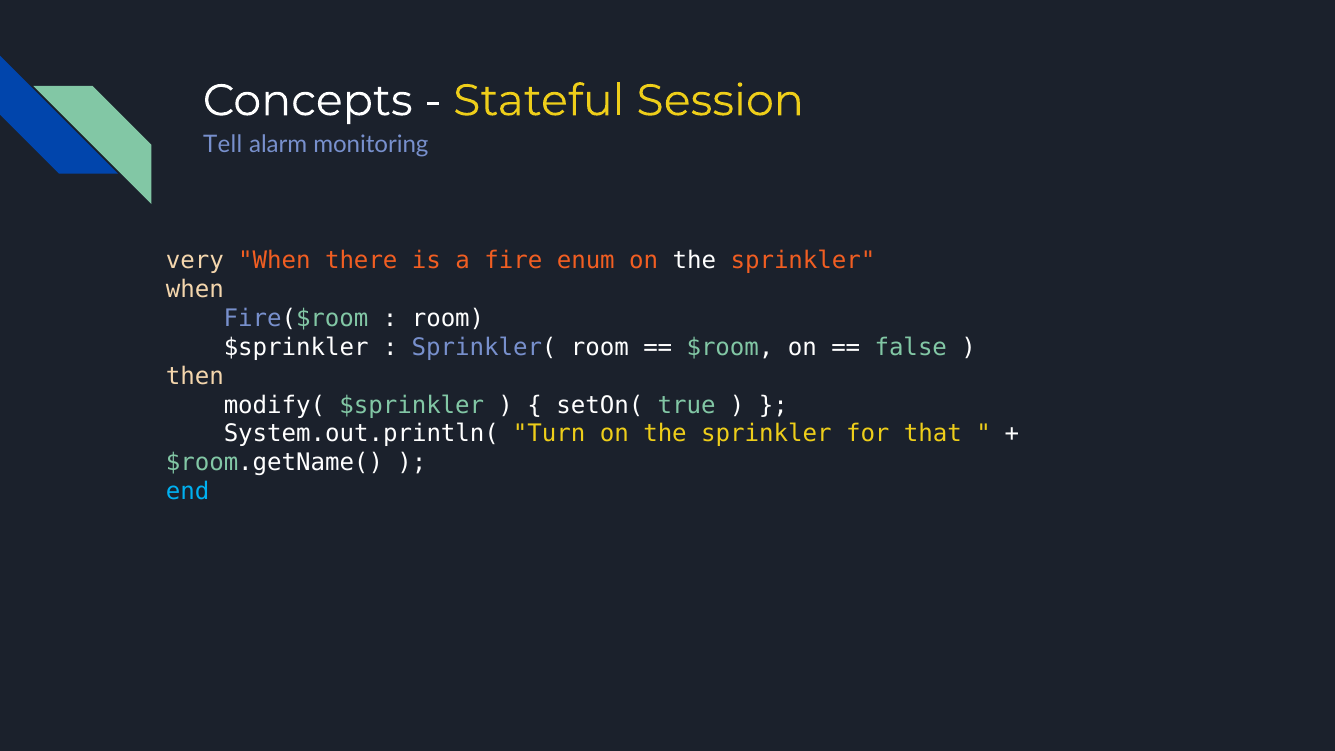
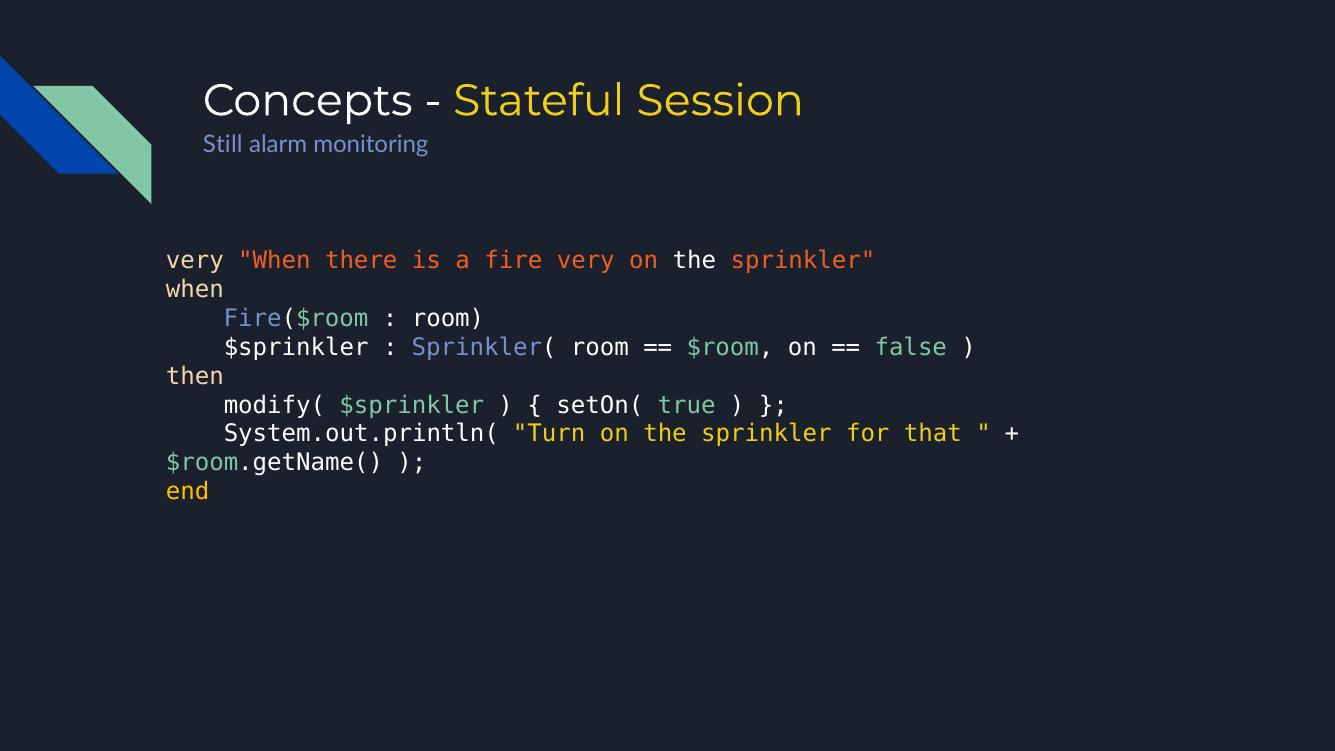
Tell: Tell -> Still
fire enum: enum -> very
end colour: light blue -> yellow
